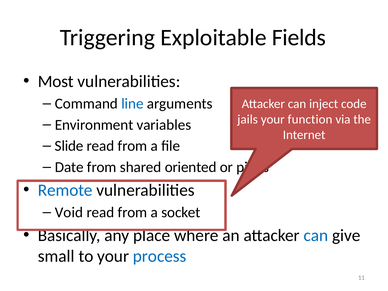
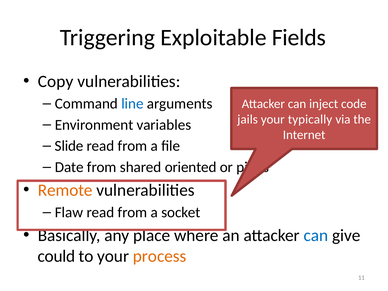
Most: Most -> Copy
function: function -> typically
Remote colour: blue -> orange
Void: Void -> Flaw
small: small -> could
process colour: blue -> orange
